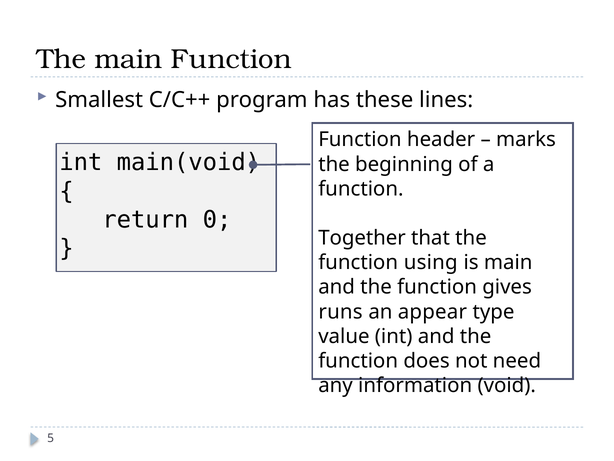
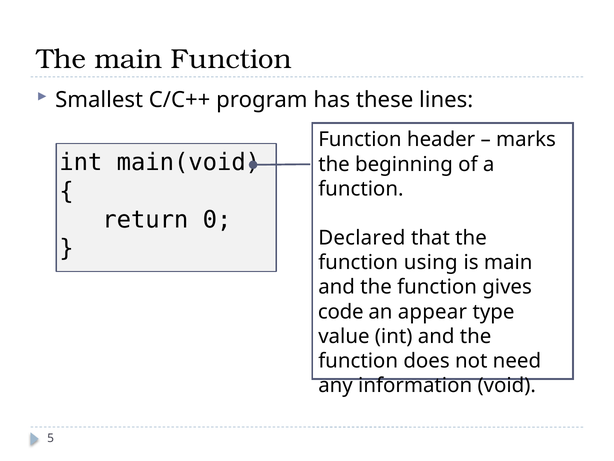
Together: Together -> Declared
runs: runs -> code
